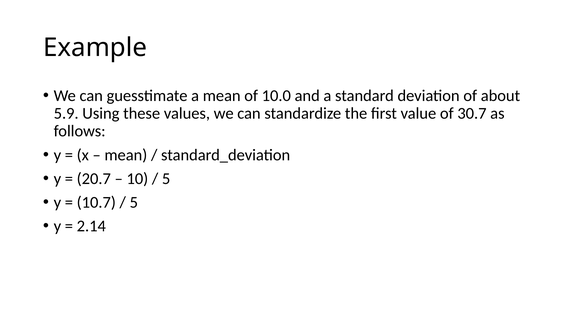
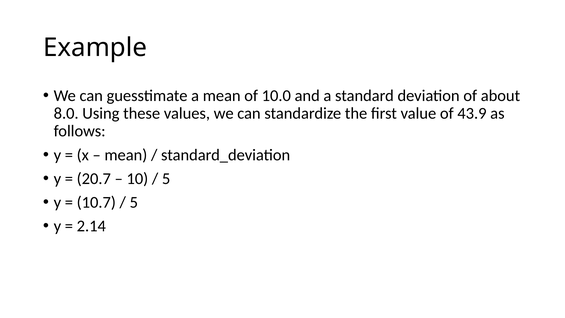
5.9: 5.9 -> 8.0
30.7: 30.7 -> 43.9
